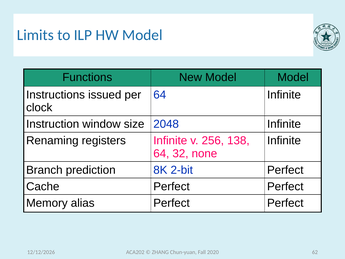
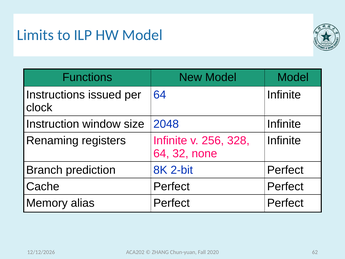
138: 138 -> 328
